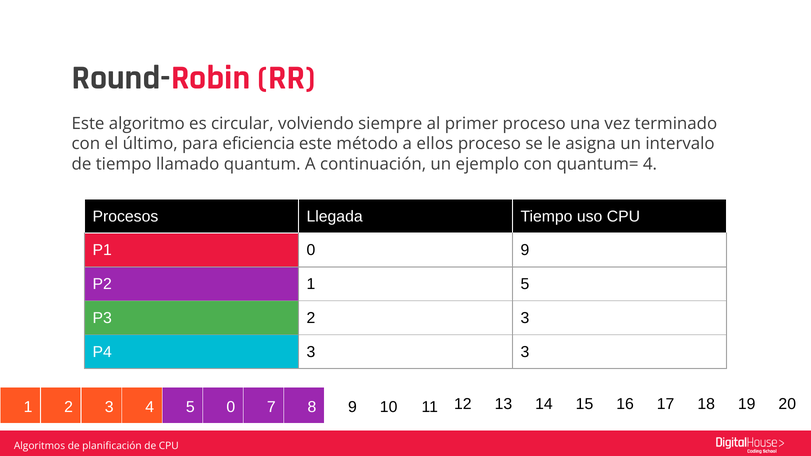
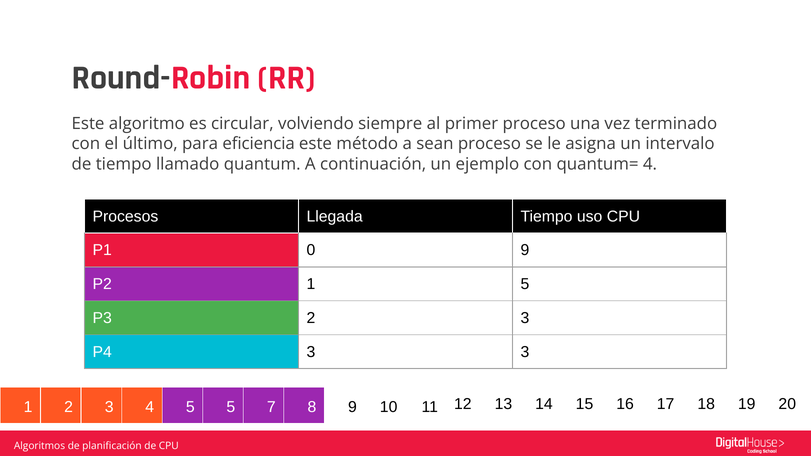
ellos: ellos -> sean
5 0: 0 -> 5
